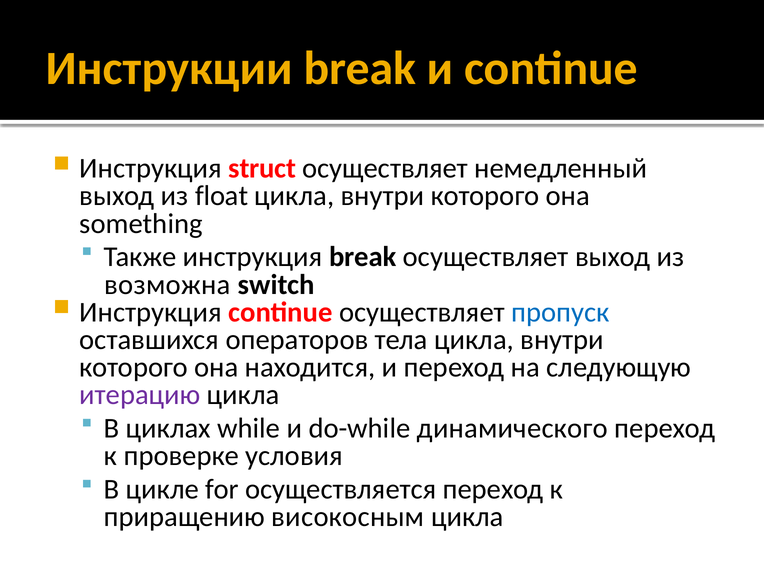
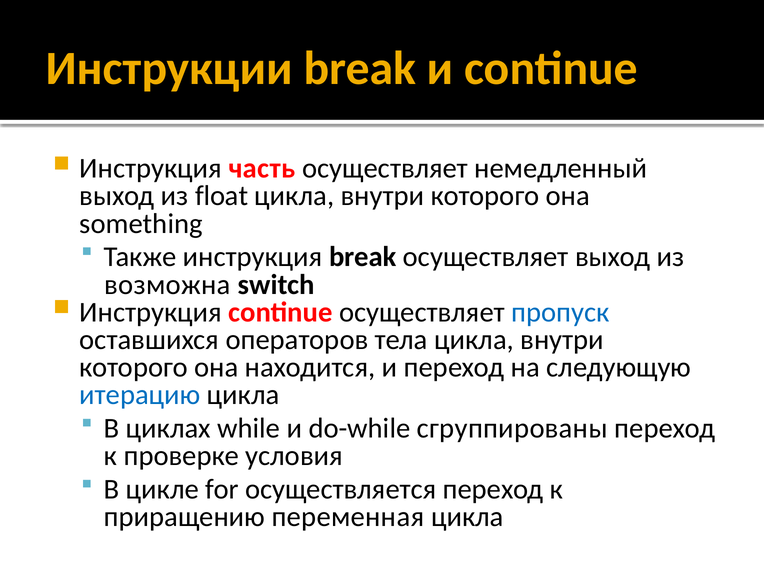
struct: struct -> часть
итерацию colour: purple -> blue
динамического: динамического -> сгруппированы
високосным: високосным -> переменная
